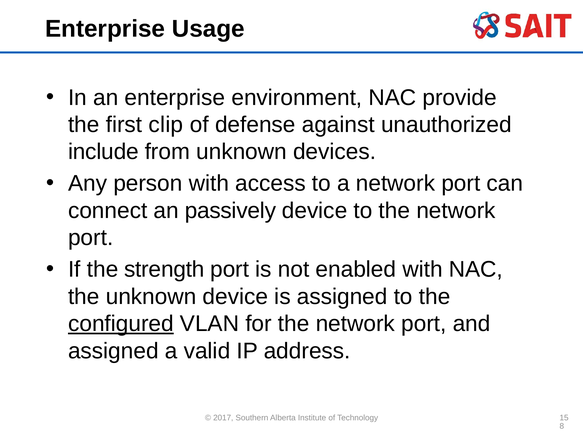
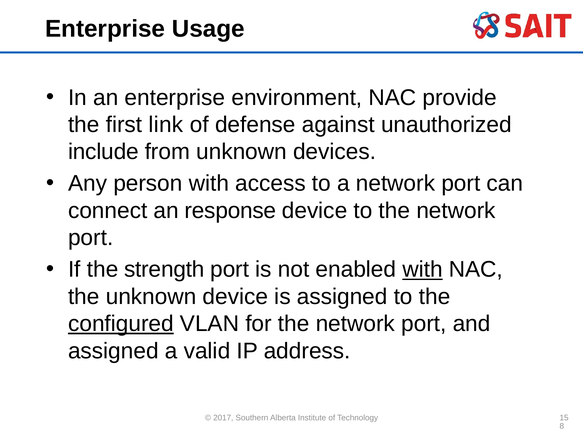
clip: clip -> link
passively: passively -> response
with at (423, 270) underline: none -> present
